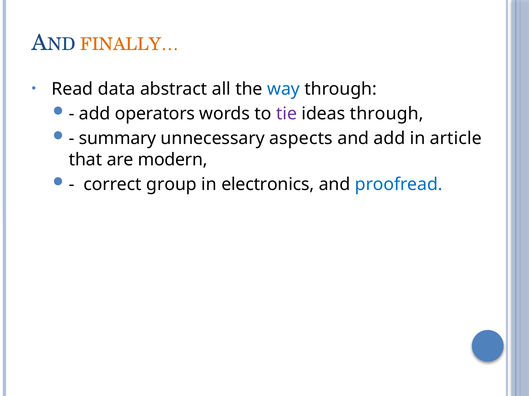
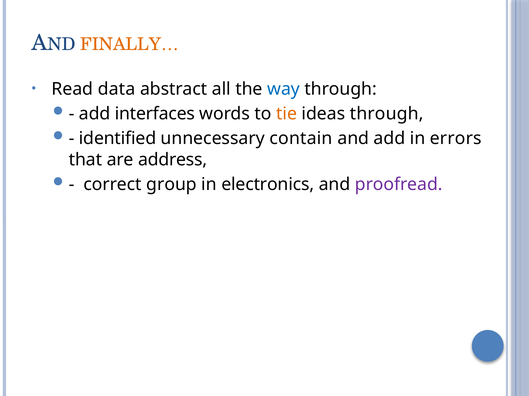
operators: operators -> interfaces
tie colour: purple -> orange
summary: summary -> identified
aspects: aspects -> contain
article: article -> errors
modern: modern -> address
proofread colour: blue -> purple
